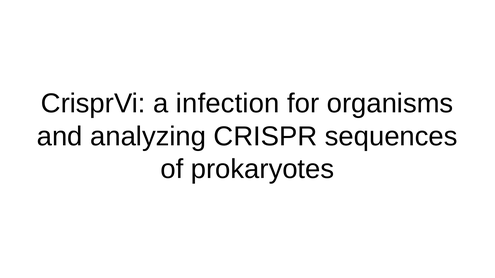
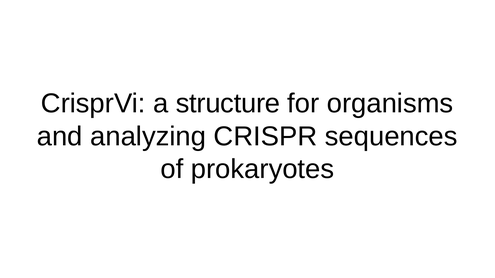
infection: infection -> structure
